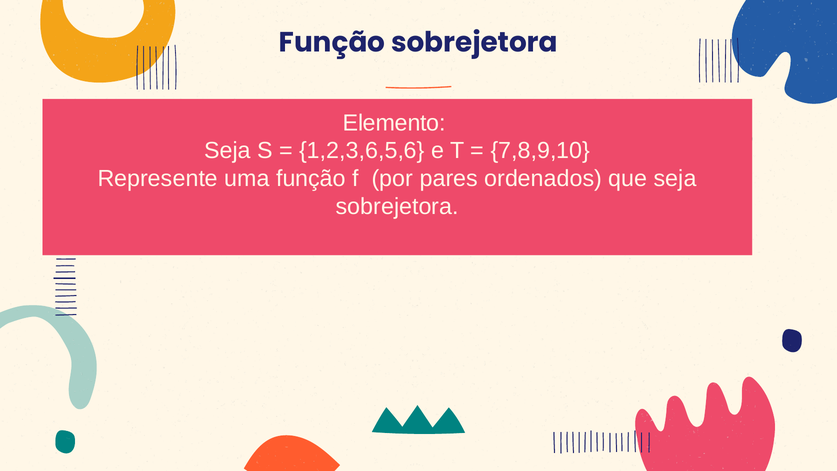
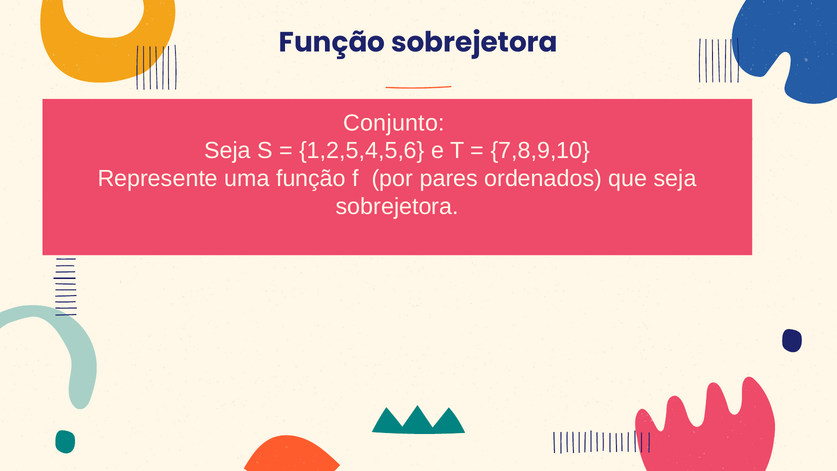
Elemento: Elemento -> Conjunto
1,2,3,6,5,6: 1,2,3,6,5,6 -> 1,2,5,4,5,6
